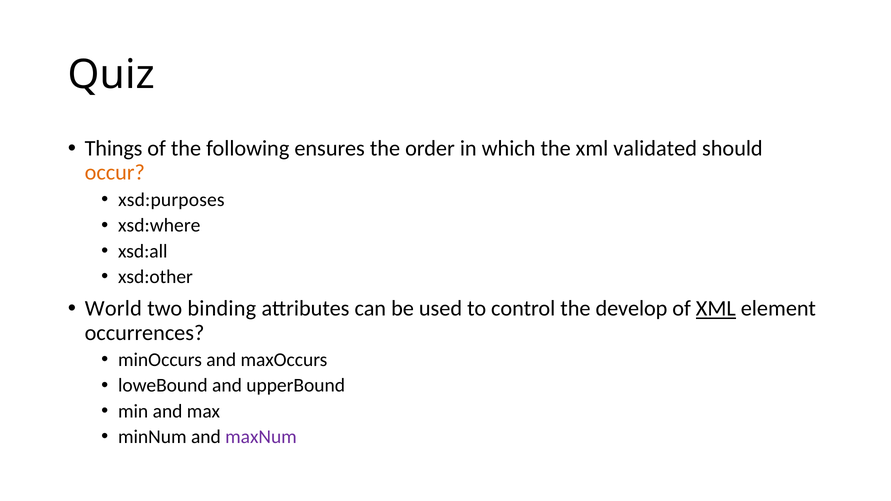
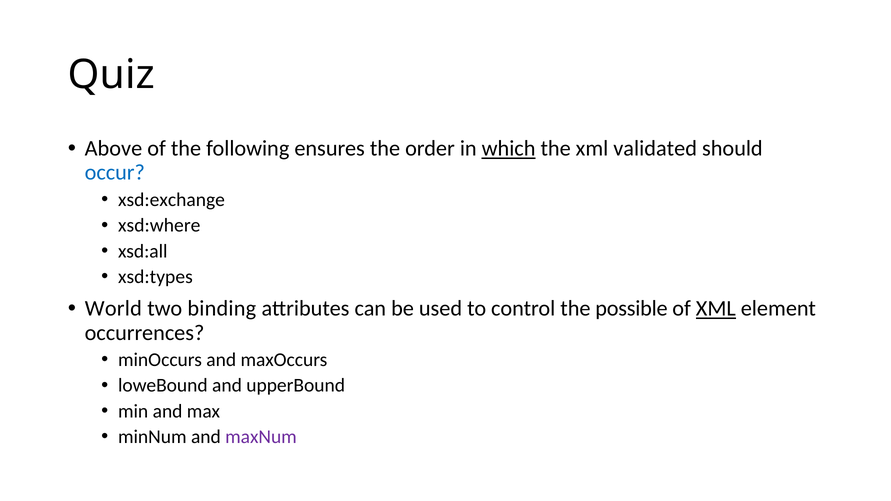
Things: Things -> Above
which underline: none -> present
occur colour: orange -> blue
xsd:purposes: xsd:purposes -> xsd:exchange
xsd:other: xsd:other -> xsd:types
develop: develop -> possible
